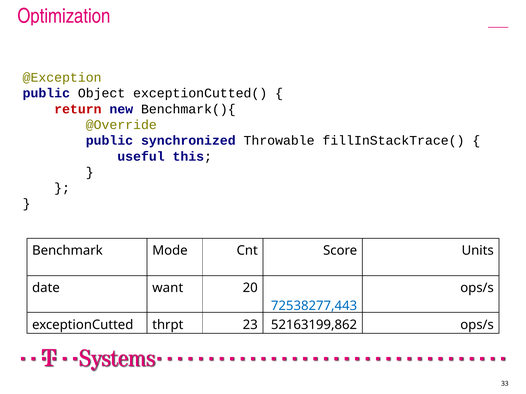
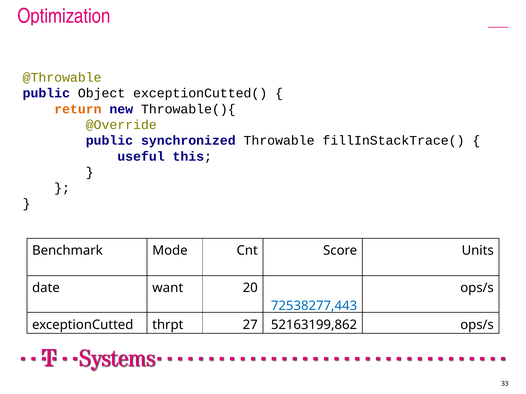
@Exception: @Exception -> @Throwable
return colour: red -> orange
Benchmark(){: Benchmark(){ -> Throwable(){
23: 23 -> 27
